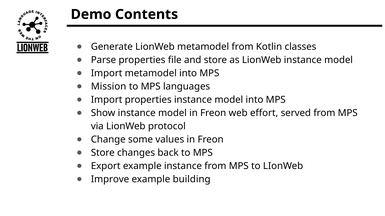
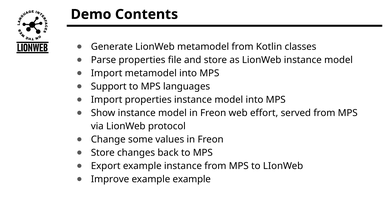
Mission: Mission -> Support
example building: building -> example
